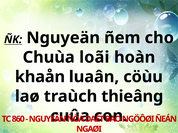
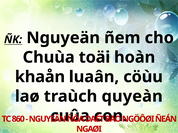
loãi: loãi -> toäi
thieâng: thieâng -> quyeàn
